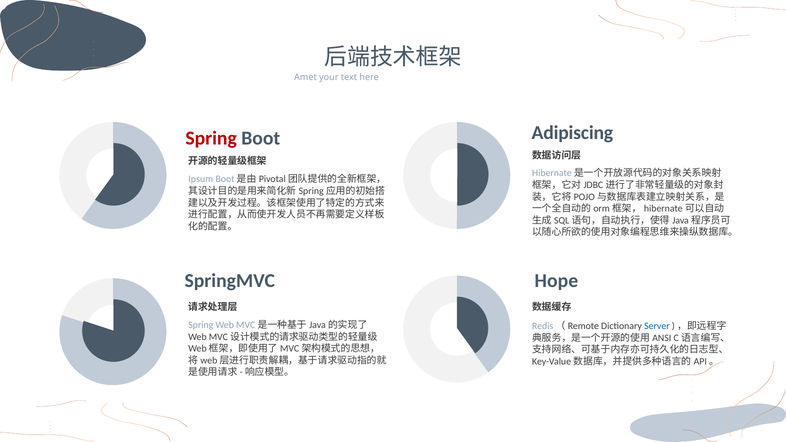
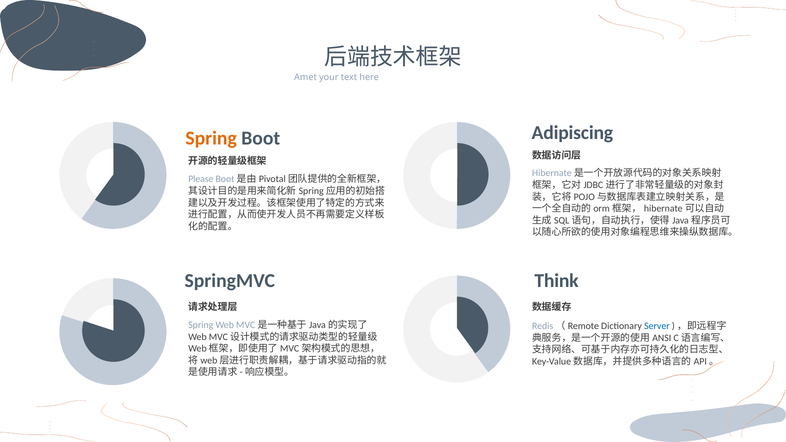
Spring at (211, 138) colour: red -> orange
Ipsum: Ipsum -> Please
Hope: Hope -> Think
